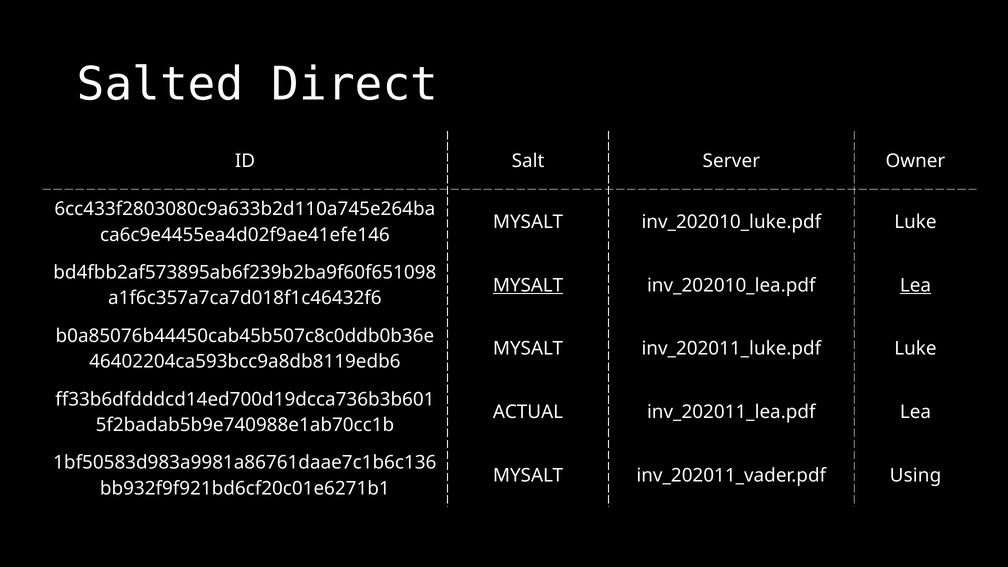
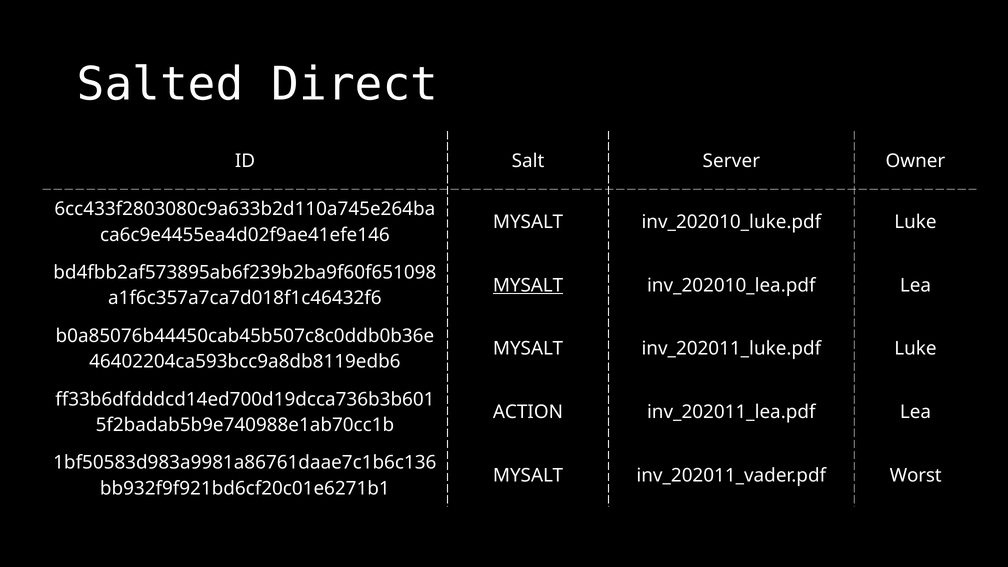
Lea at (915, 285) underline: present -> none
ACTUAL: ACTUAL -> ACTION
Using: Using -> Worst
